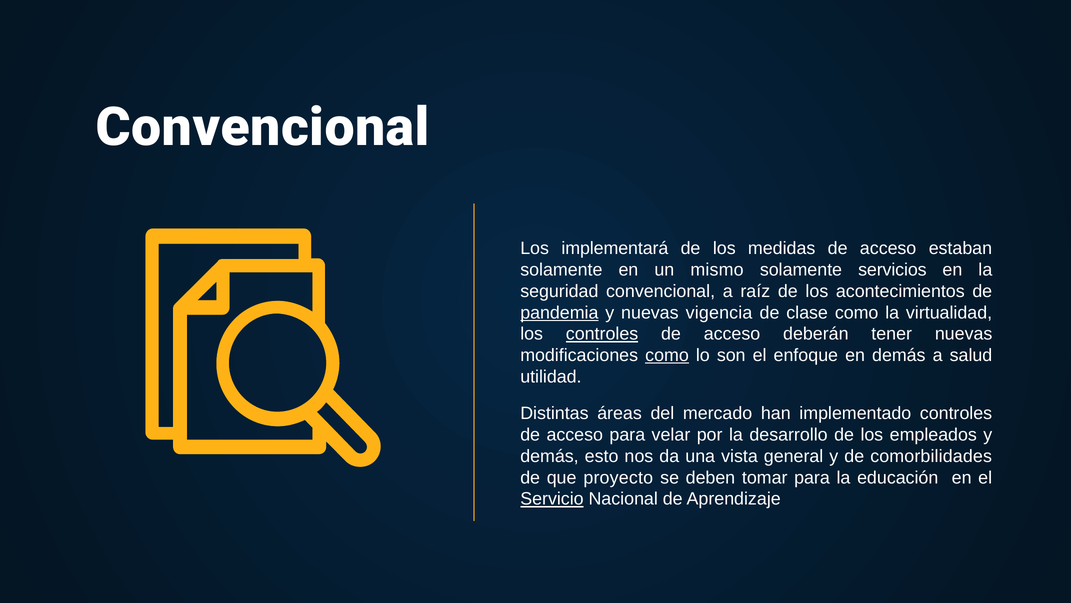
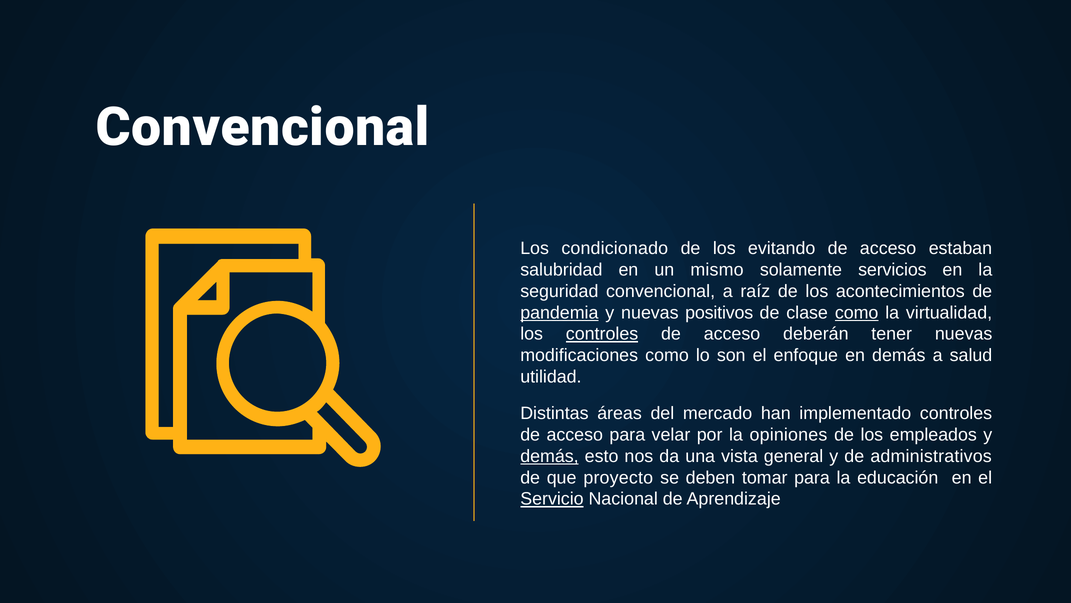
implementará: implementará -> condicionado
medidas: medidas -> evitando
solamente at (561, 270): solamente -> salubridad
vigencia: vigencia -> positivos
como at (857, 312) underline: none -> present
como at (667, 355) underline: present -> none
desarrollo: desarrollo -> opiniones
demás at (549, 456) underline: none -> present
comorbilidades: comorbilidades -> administrativos
